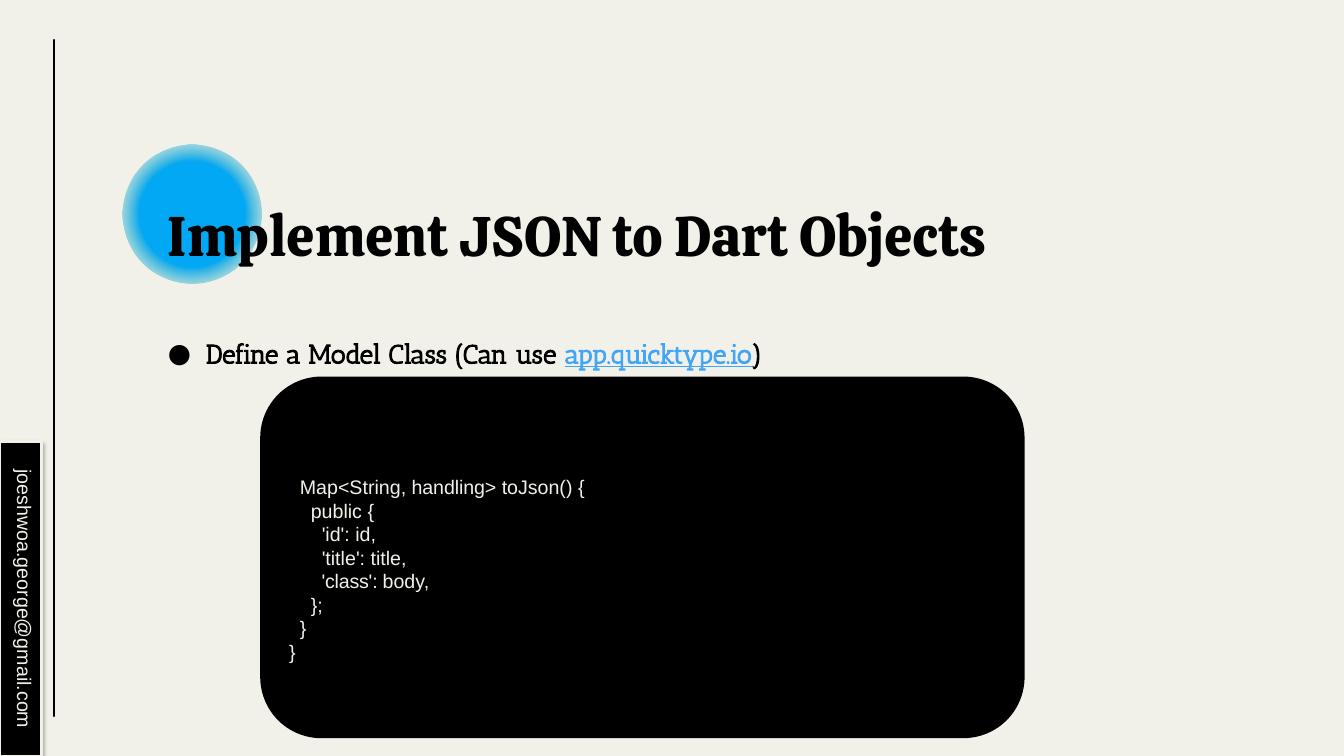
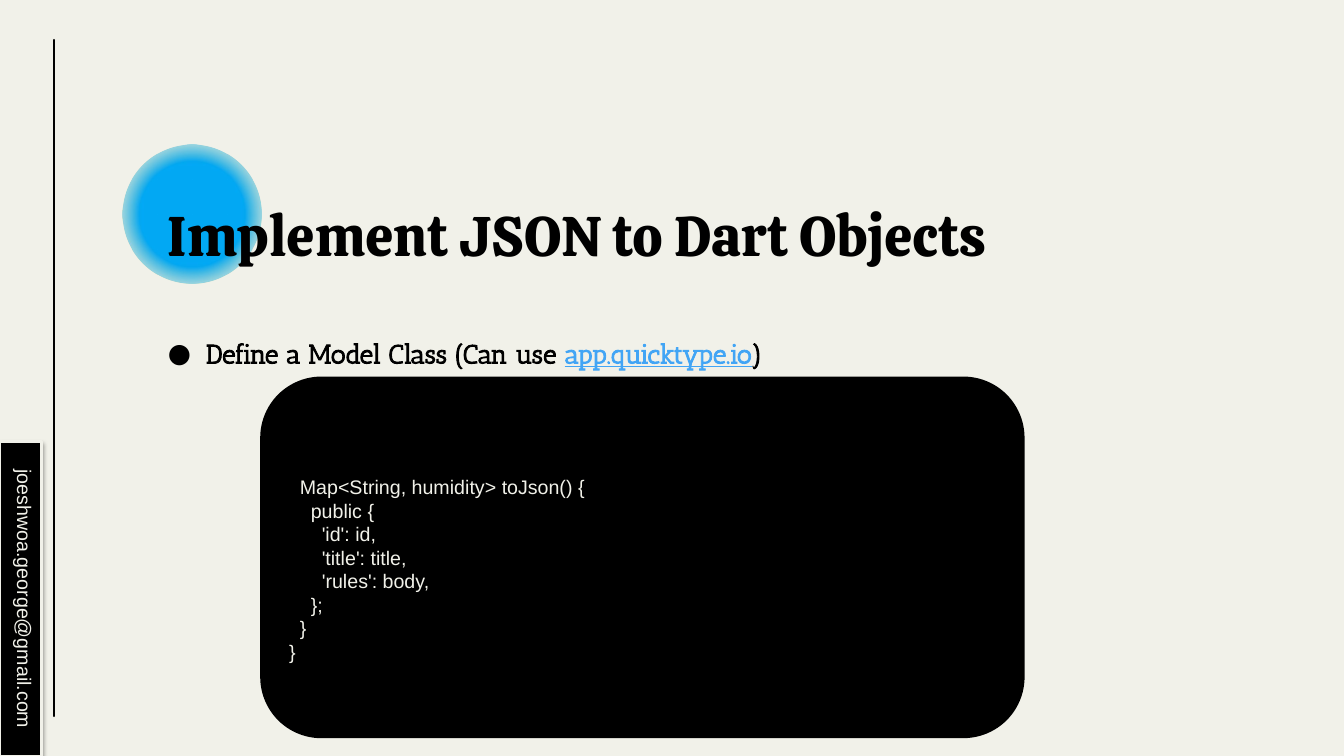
handling>: handling> -> humidity>
class at (350, 582): class -> rules
